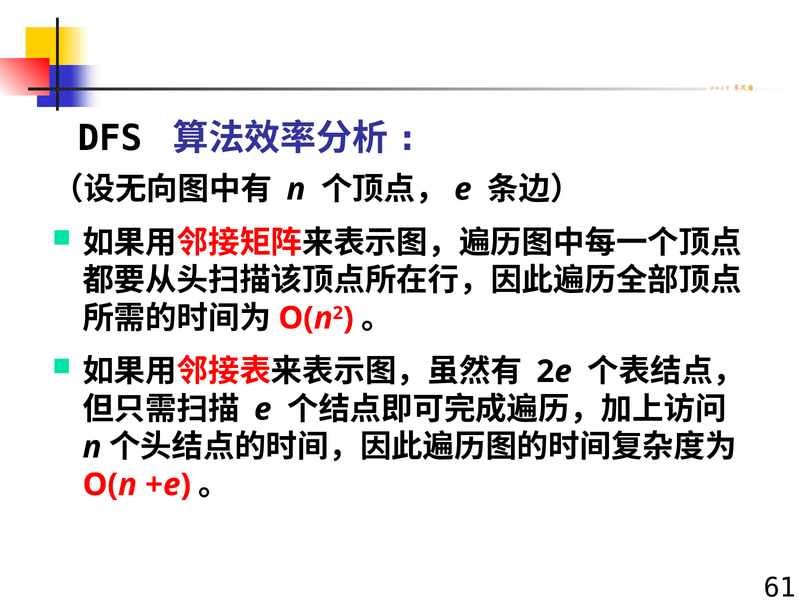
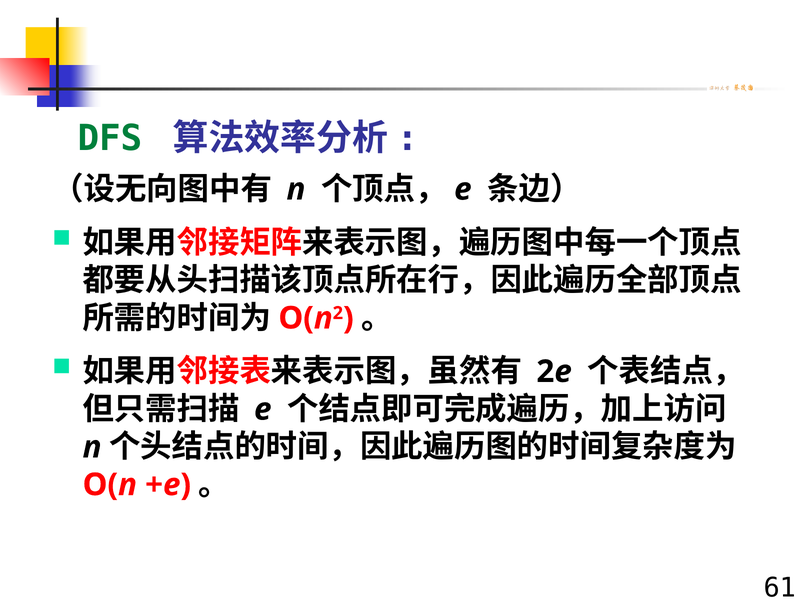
DFS colour: black -> green
